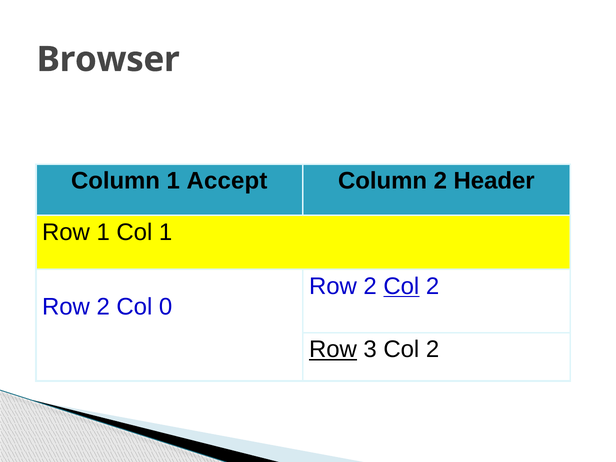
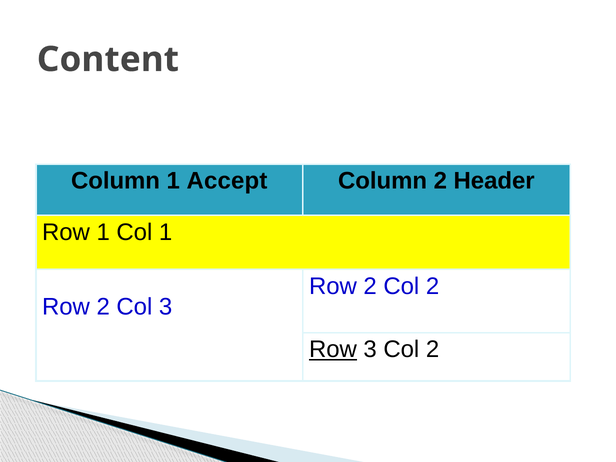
Browser: Browser -> Content
Col at (401, 286) underline: present -> none
Col 0: 0 -> 3
